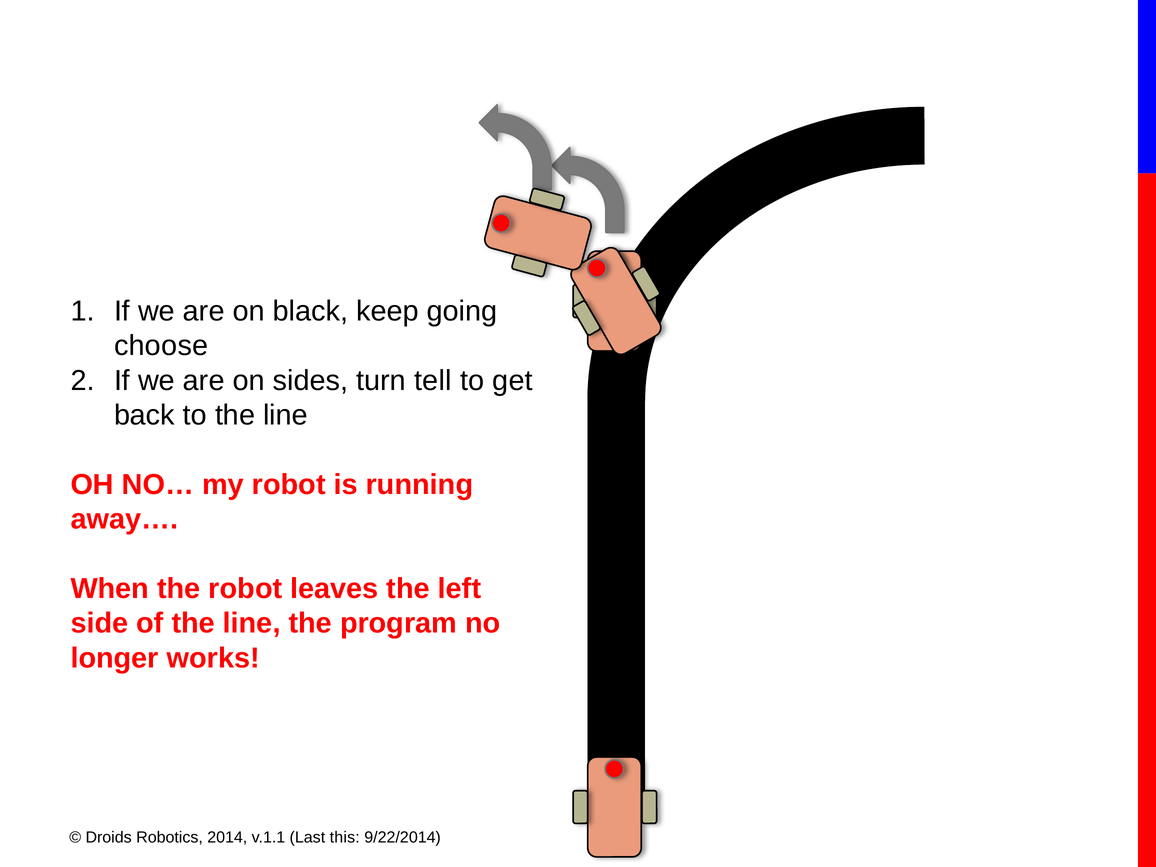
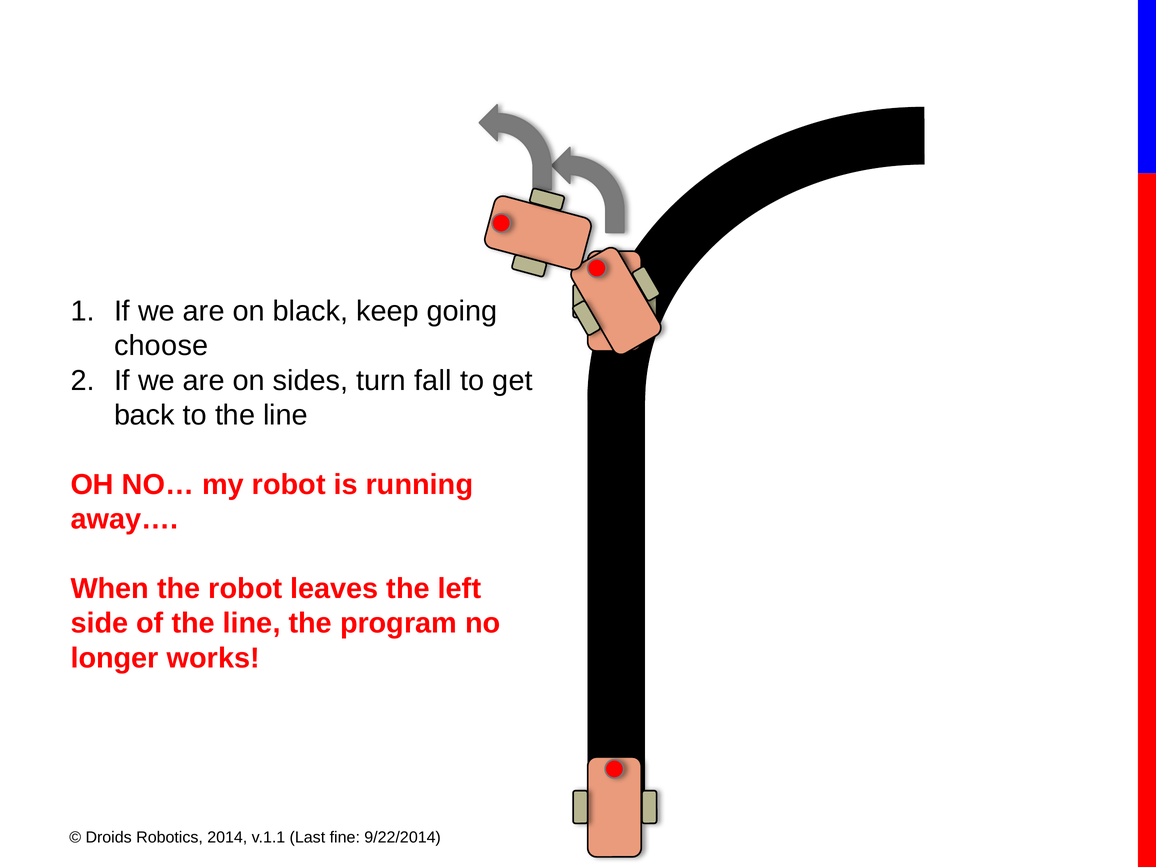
tell: tell -> fall
this: this -> fine
